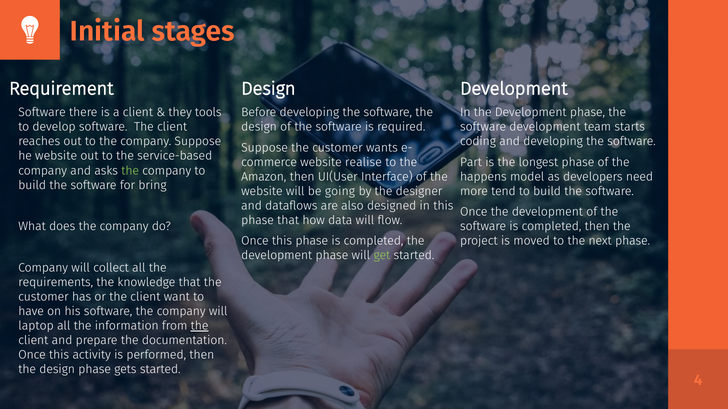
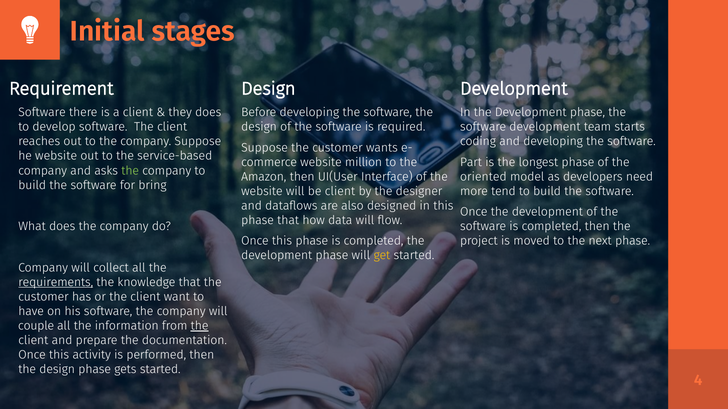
they tools: tools -> does
realise: realise -> million
happens: happens -> oriented
be going: going -> client
get colour: light green -> yellow
requirements underline: none -> present
laptop: laptop -> couple
